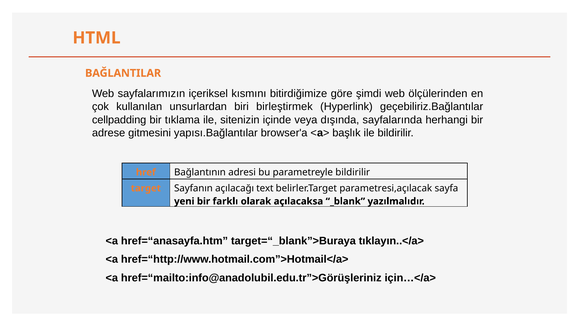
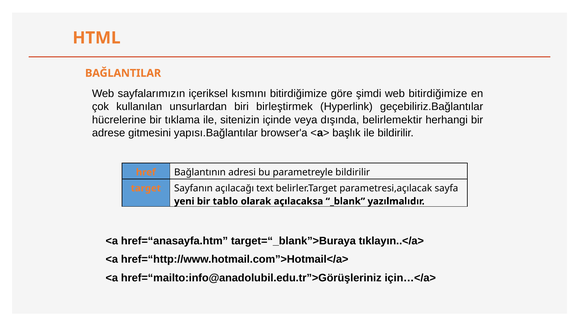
web ölçülerinden: ölçülerinden -> bitirdiğimize
cellpadding: cellpadding -> hücrelerine
sayfalarında: sayfalarında -> belirlemektir
farklı: farklı -> tablo
